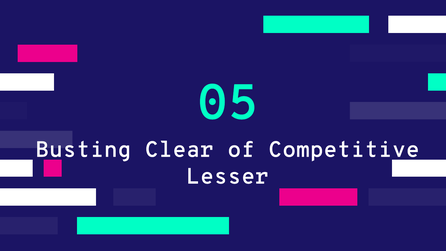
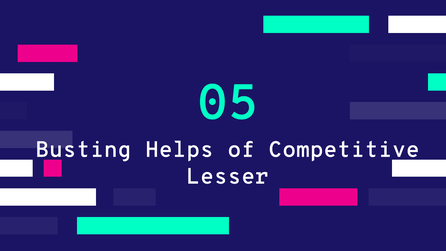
Clear: Clear -> Helps
